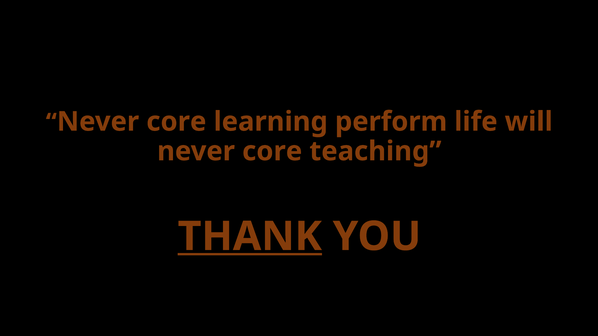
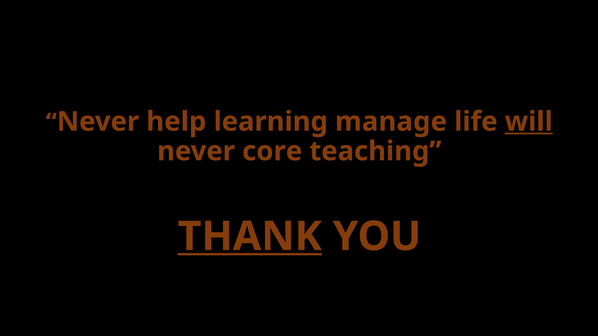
core at (176, 122): core -> help
perform: perform -> manage
will underline: none -> present
